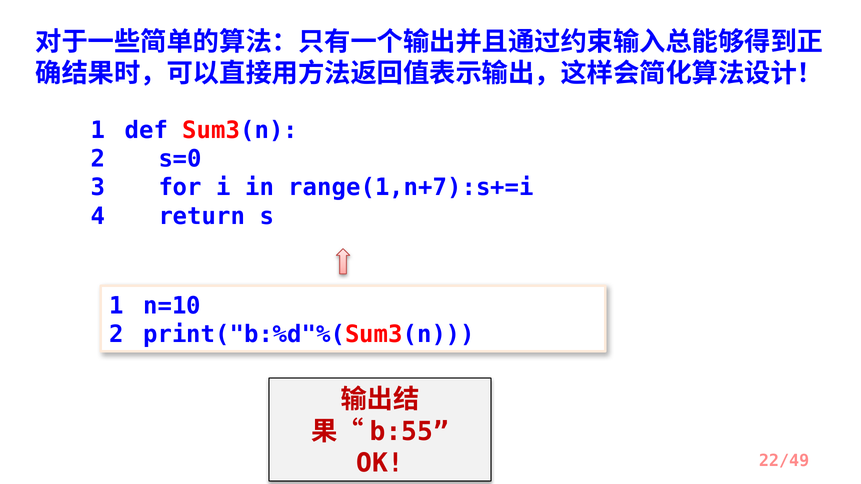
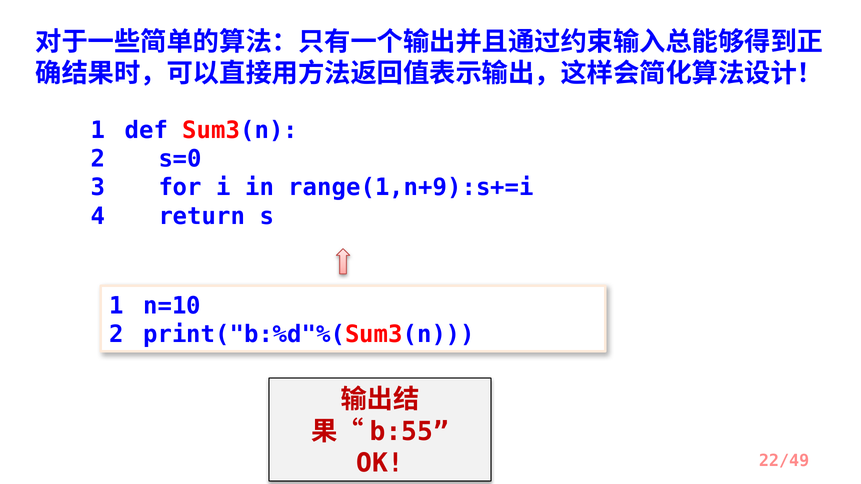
range(1,n+7):s+=i: range(1,n+7):s+=i -> range(1,n+9):s+=i
